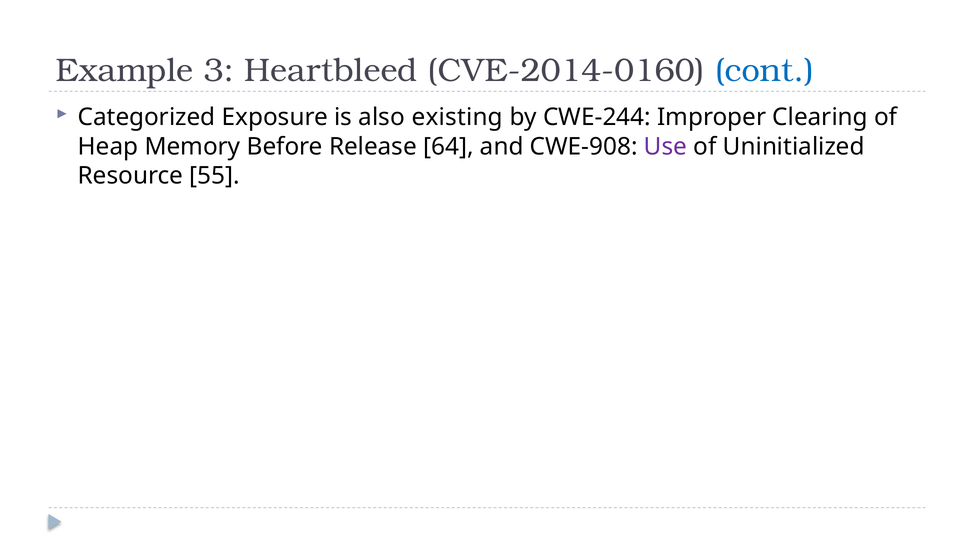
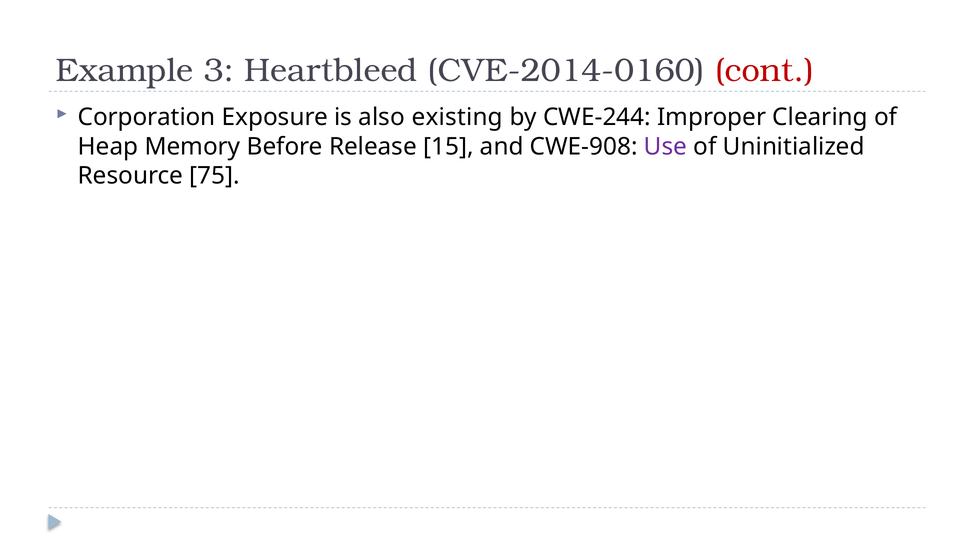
cont colour: blue -> red
Categorized: Categorized -> Corporation
64: 64 -> 15
55: 55 -> 75
